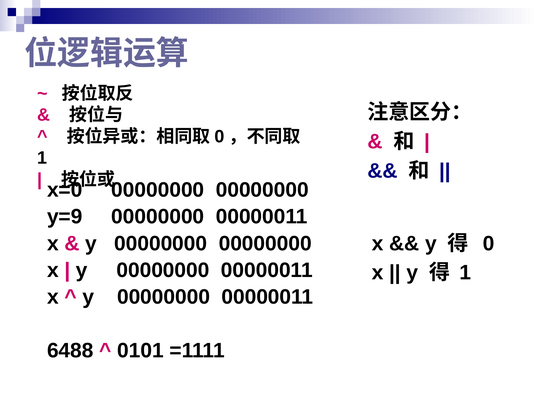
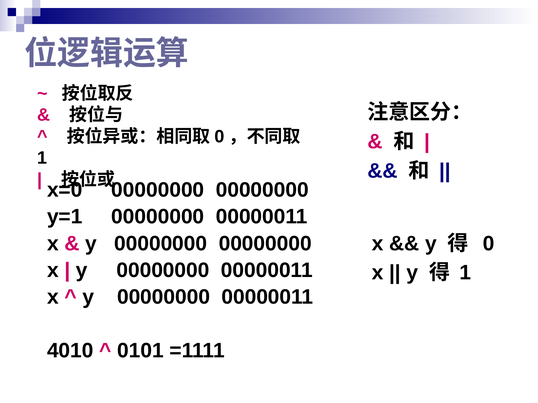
y=9: y=9 -> y=1
6488: 6488 -> 4010
